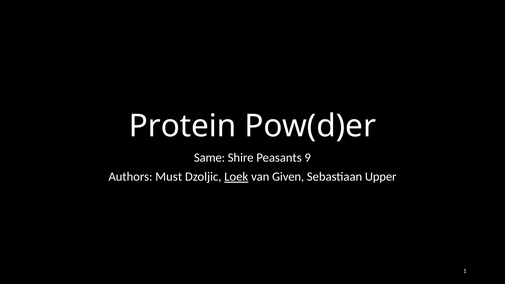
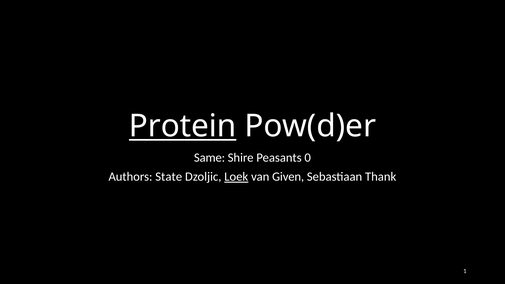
Protein underline: none -> present
9: 9 -> 0
Must: Must -> State
Upper: Upper -> Thank
